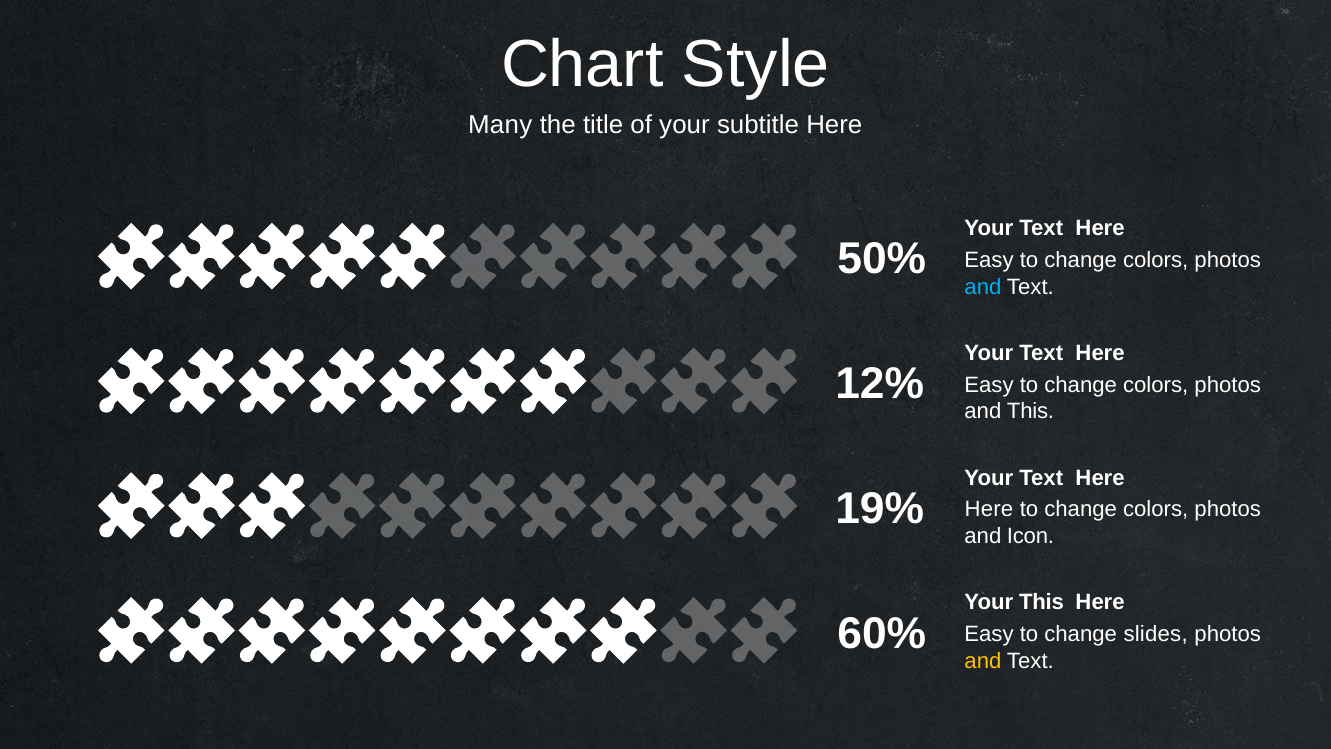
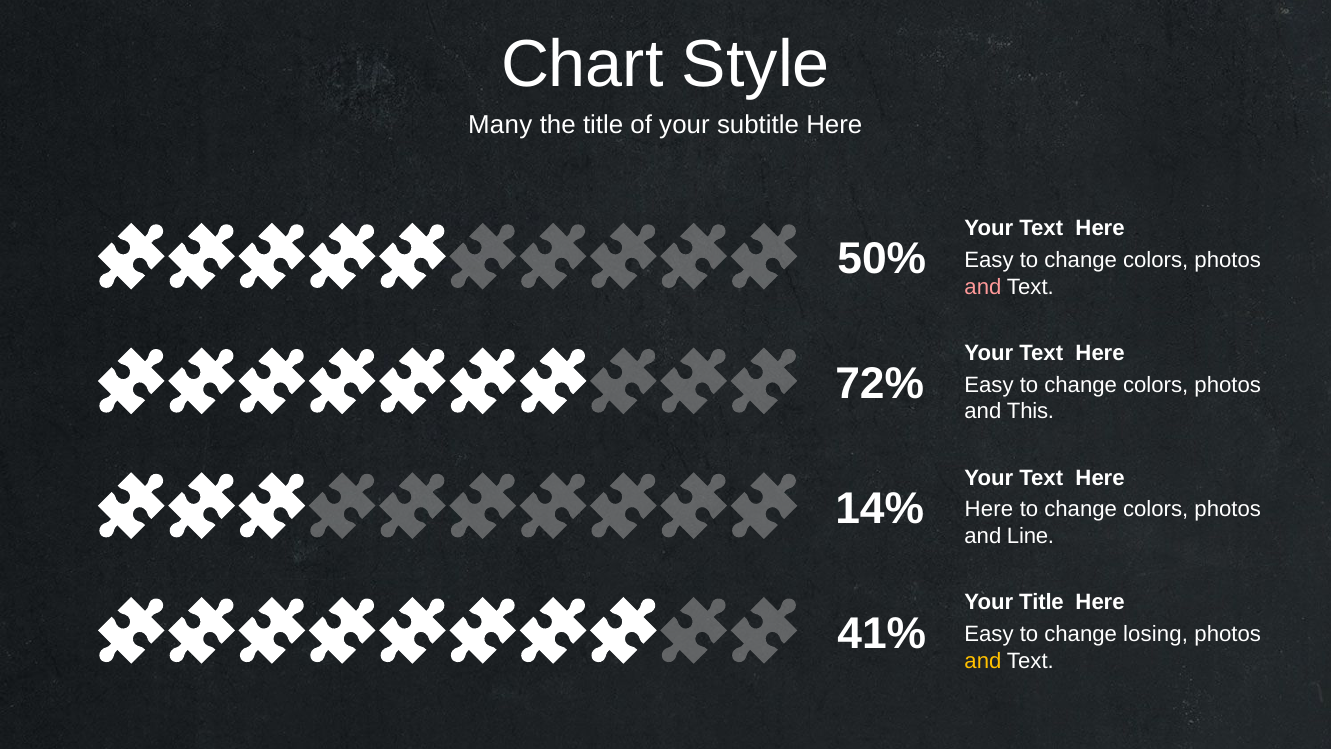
and at (983, 287) colour: light blue -> pink
12%: 12% -> 72%
19%: 19% -> 14%
Icon: Icon -> Line
Your This: This -> Title
60%: 60% -> 41%
slides: slides -> losing
